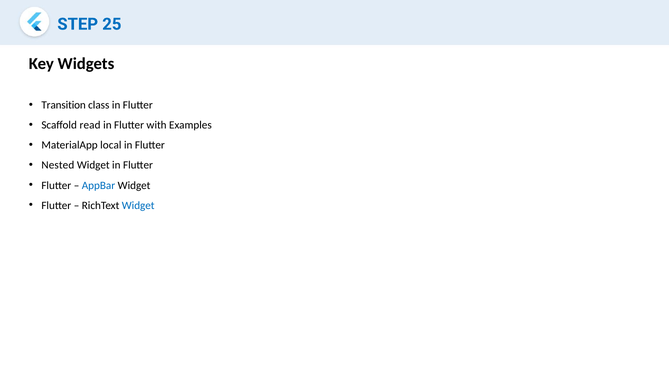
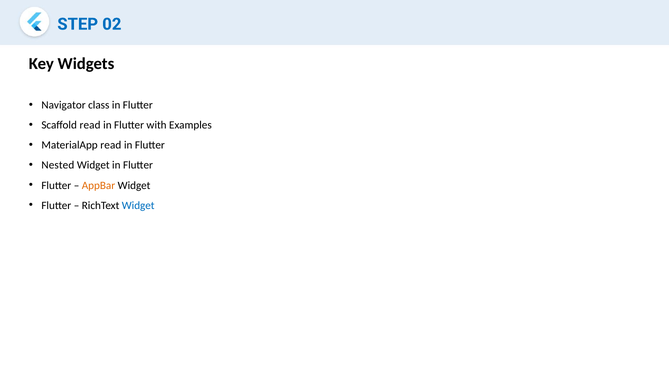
25: 25 -> 02
Transition: Transition -> Navigator
MaterialApp local: local -> read
AppBar colour: blue -> orange
